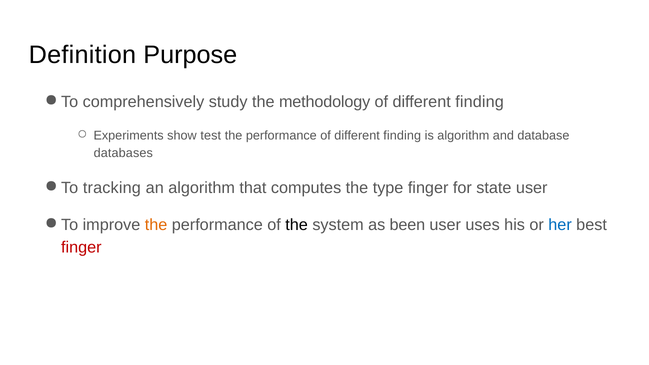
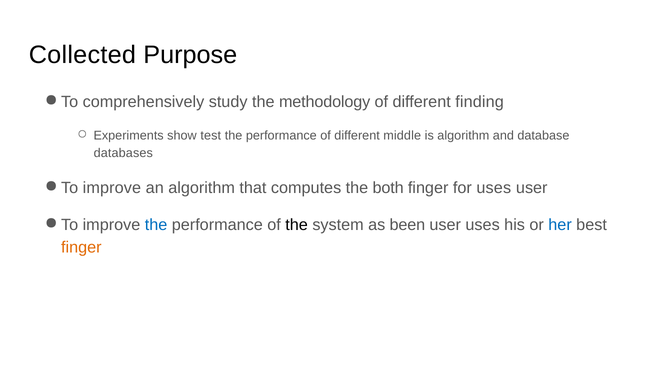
Definition: Definition -> Collected
performance of different finding: finding -> middle
tracking at (112, 188): tracking -> improve
type: type -> both
for state: state -> uses
the at (156, 225) colour: orange -> blue
finger at (81, 247) colour: red -> orange
